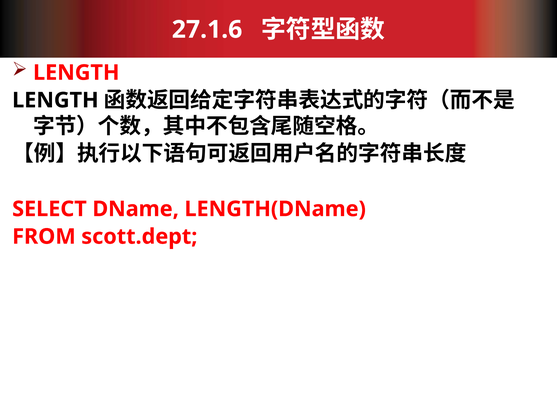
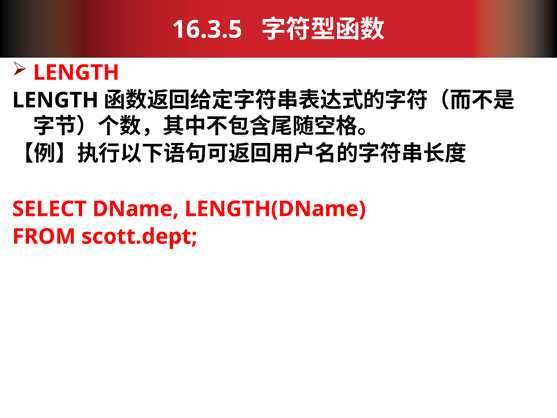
27.1.6: 27.1.6 -> 16.3.5
